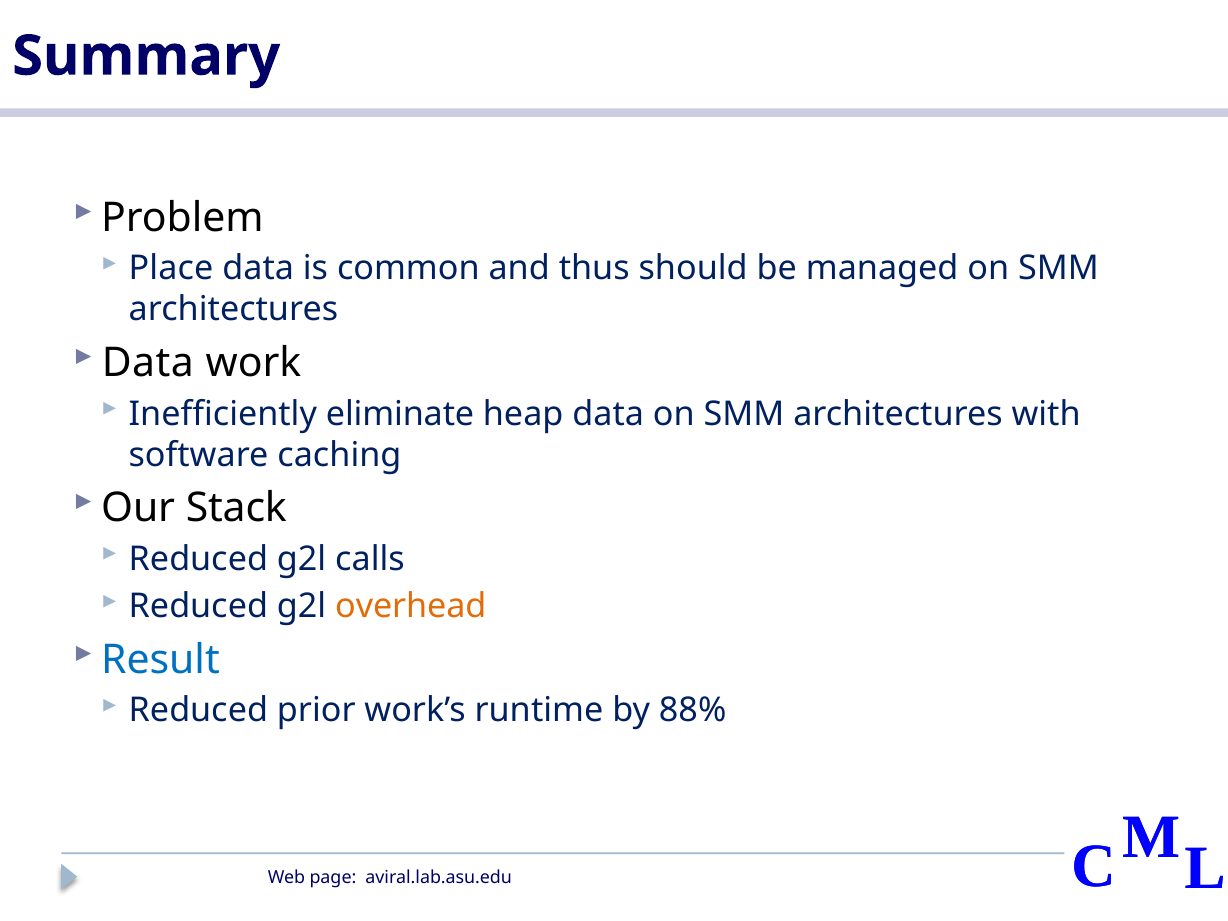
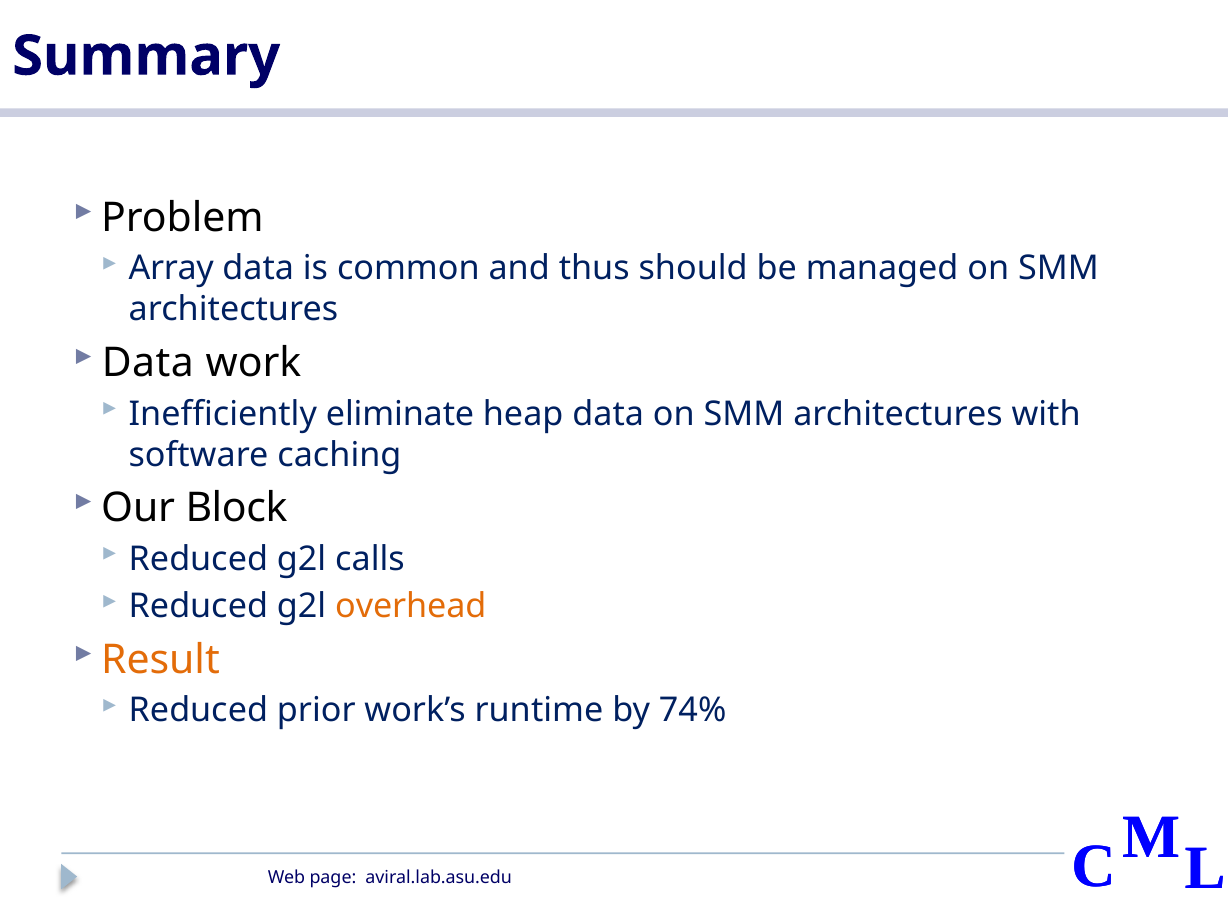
Place: Place -> Array
Stack: Stack -> Block
Result colour: blue -> orange
88%: 88% -> 74%
